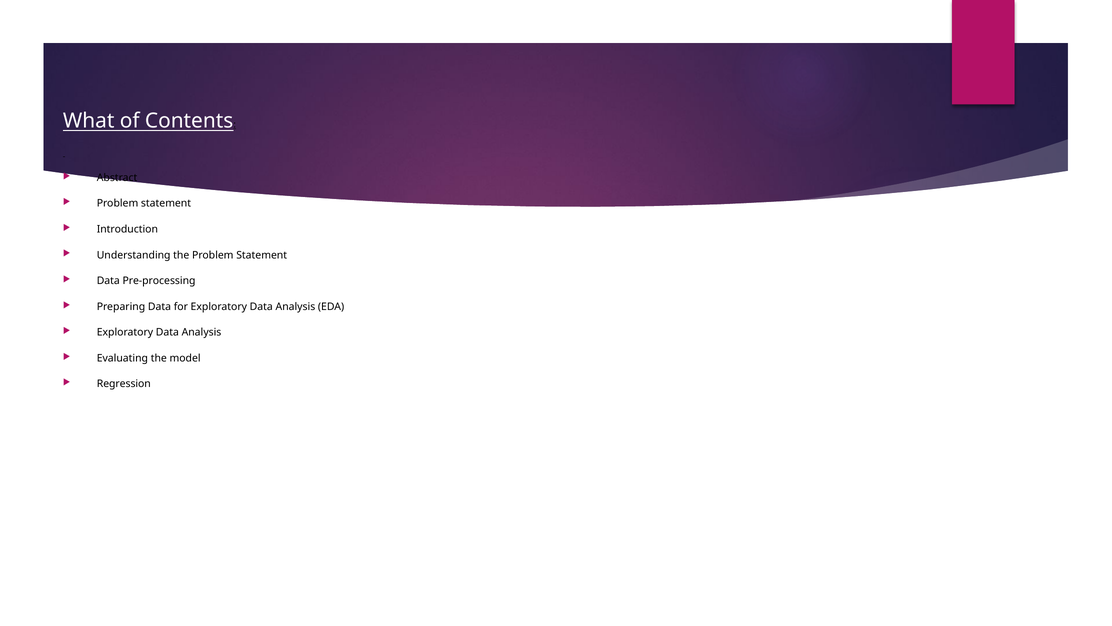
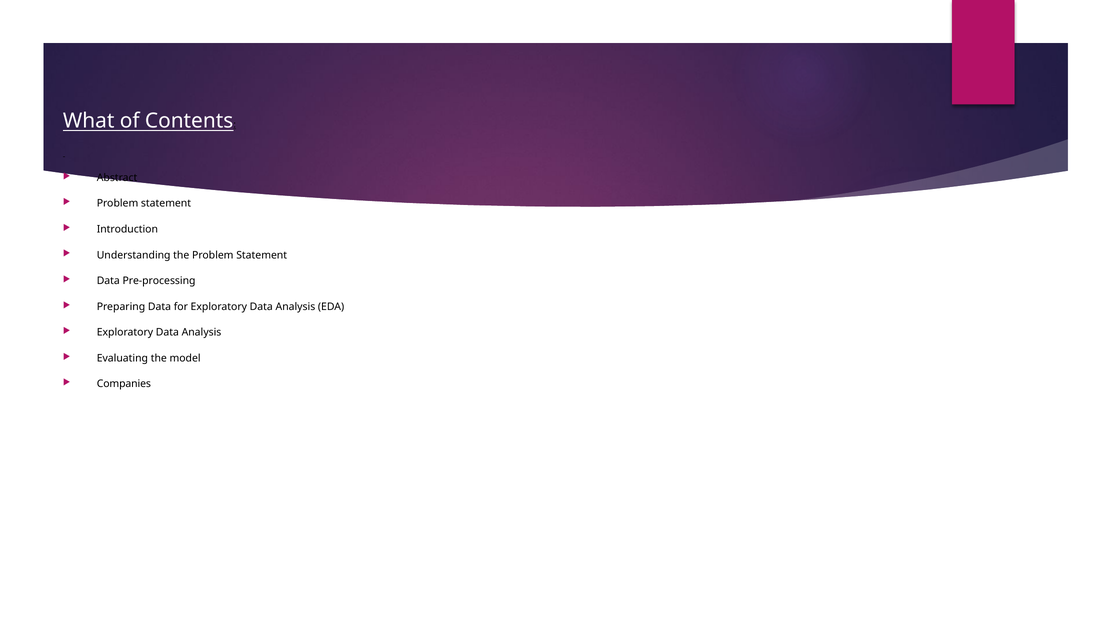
Regression: Regression -> Companies
